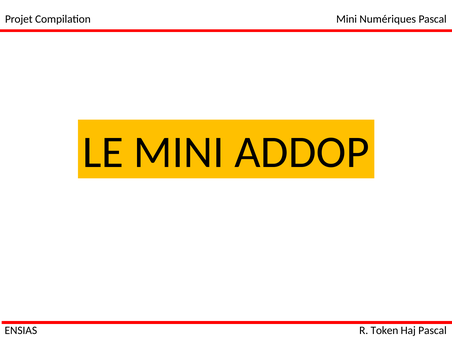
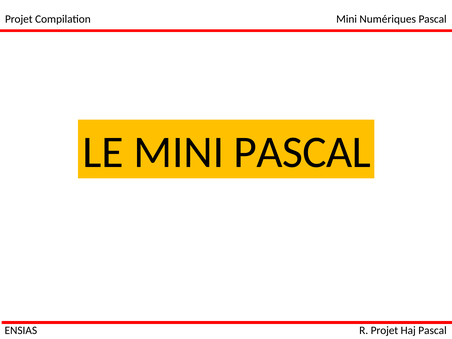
MINI ADDOP: ADDOP -> PASCAL
R Token: Token -> Projet
